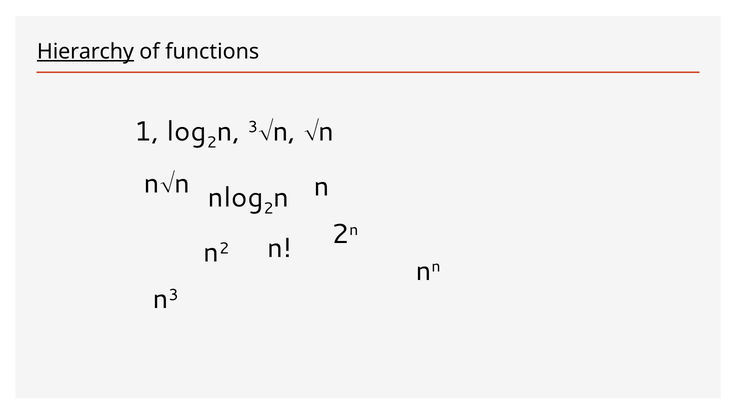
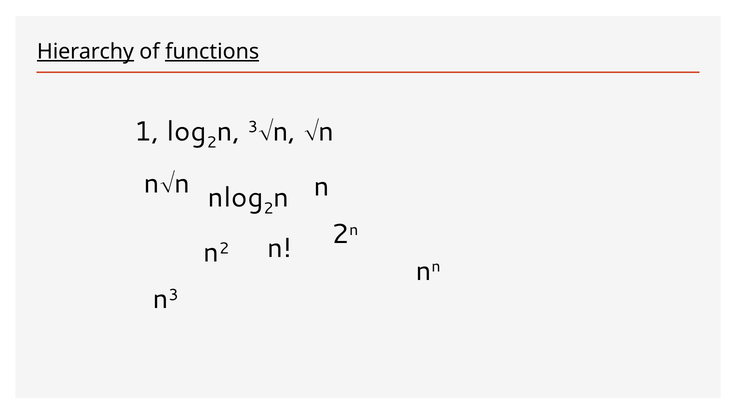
functions underline: none -> present
